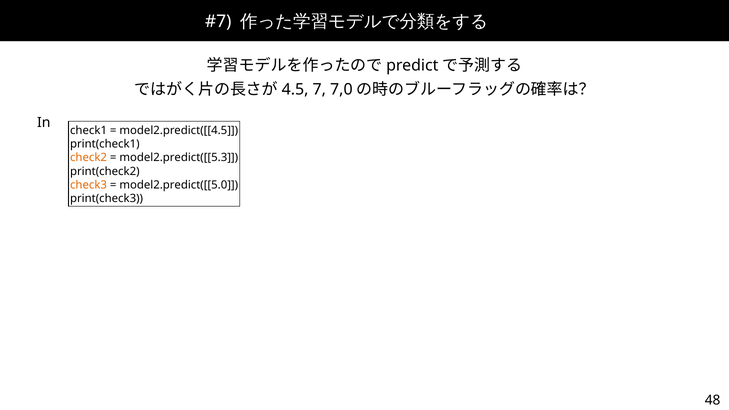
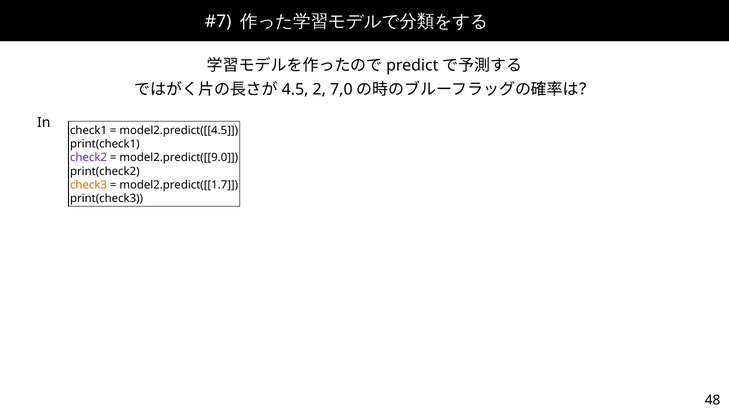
7: 7 -> 2
check2 colour: orange -> purple
model2.predict([[5.3: model2.predict([[5.3 -> model2.predict([[9.0
model2.predict([[5.0: model2.predict([[5.0 -> model2.predict([[1.7
